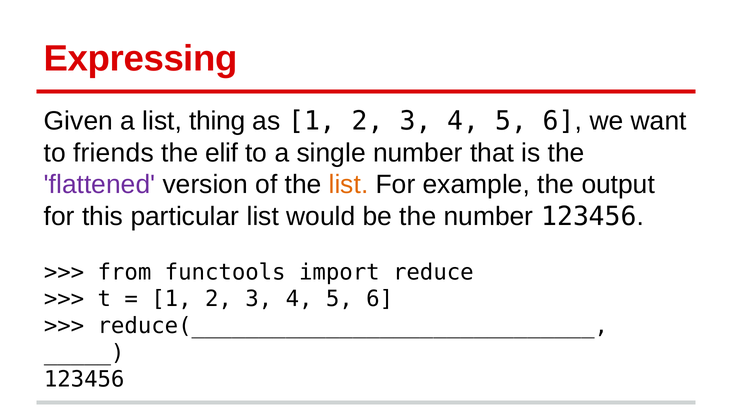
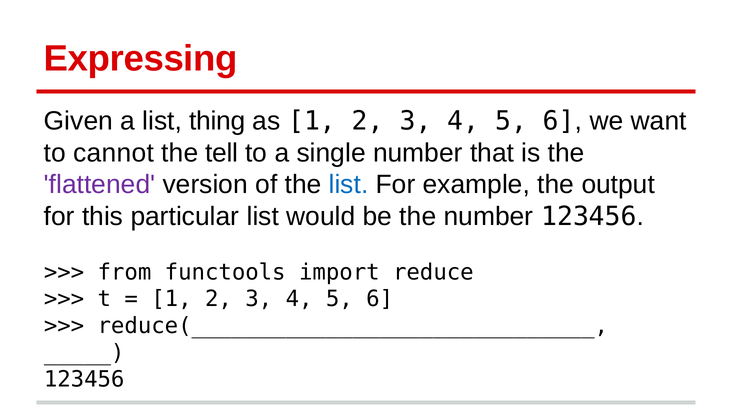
friends: friends -> cannot
elif: elif -> tell
list at (349, 185) colour: orange -> blue
